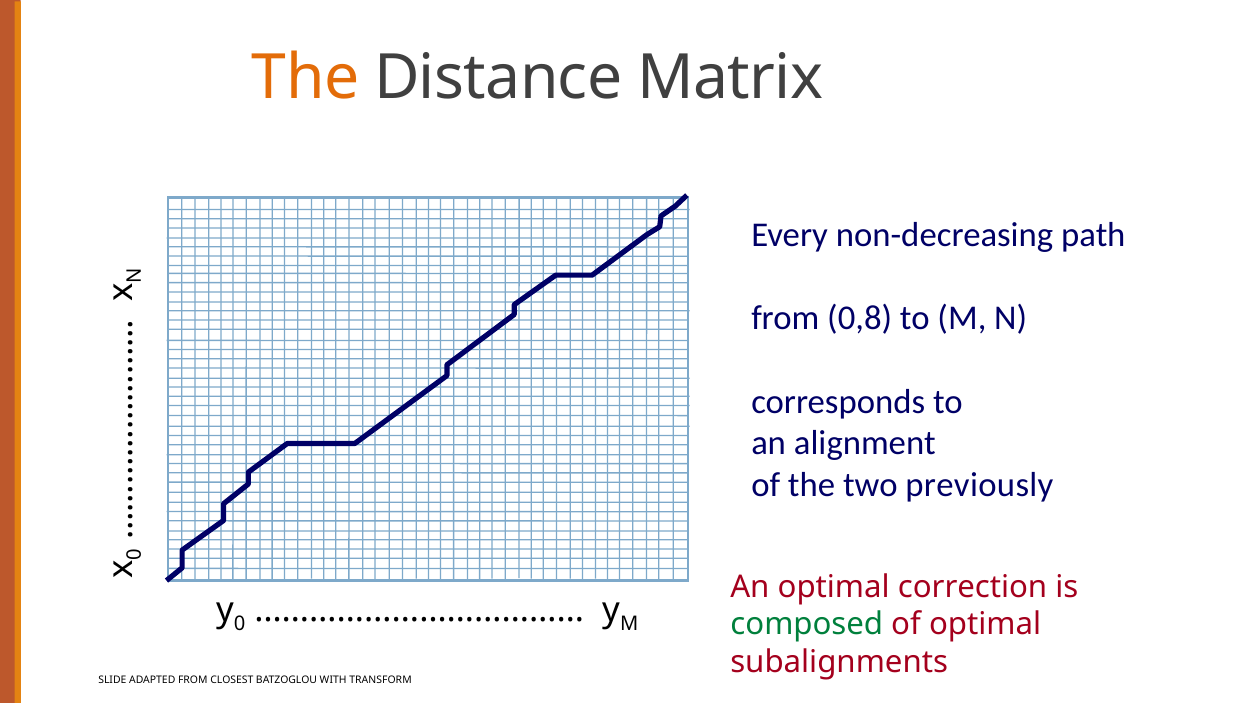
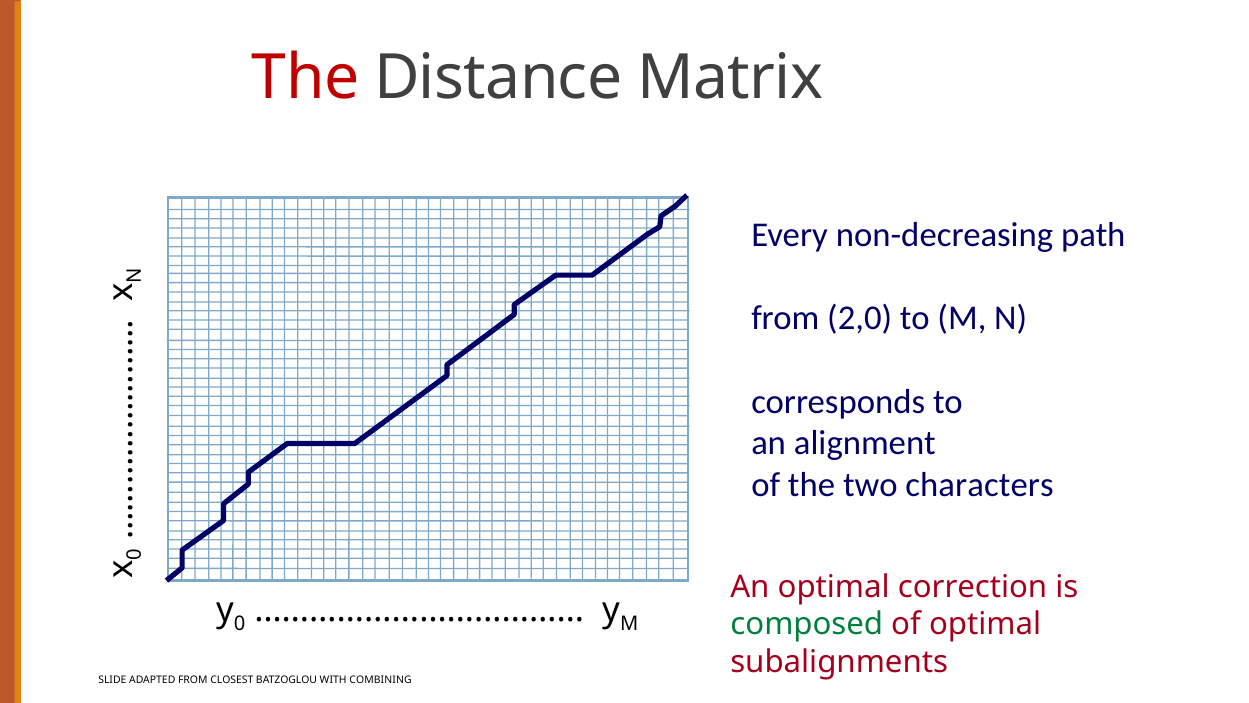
The at (306, 77) colour: orange -> red
0,8: 0,8 -> 2,0
previously: previously -> characters
TRANSFORM: TRANSFORM -> COMBINING
